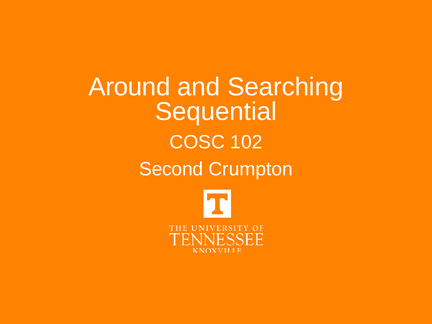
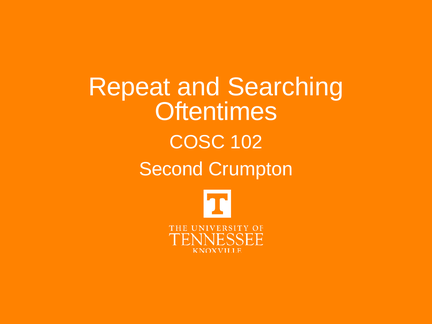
Around: Around -> Repeat
Sequential: Sequential -> Oftentimes
